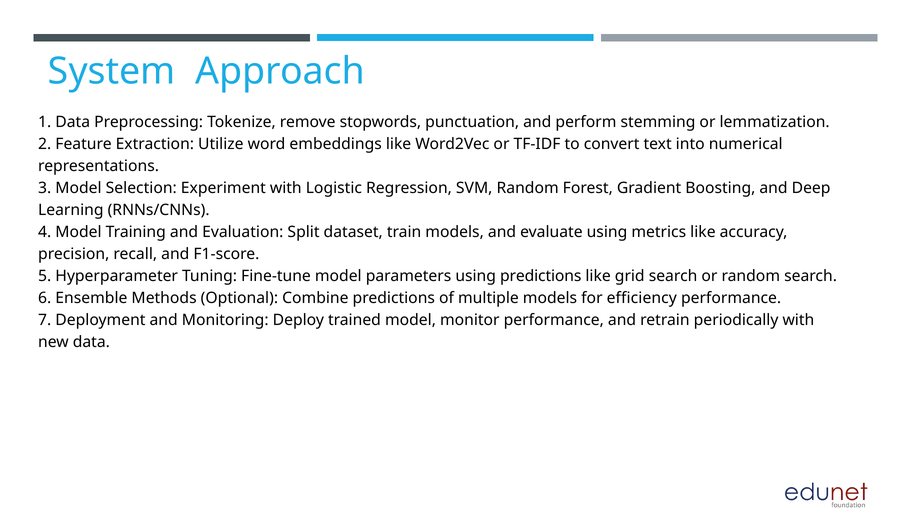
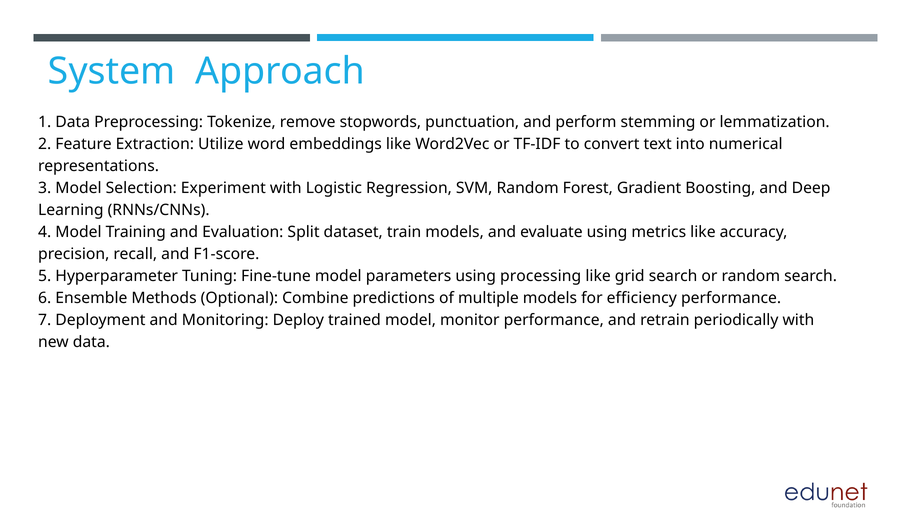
using predictions: predictions -> processing
